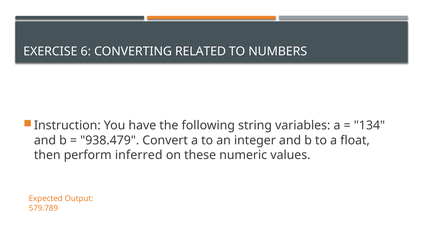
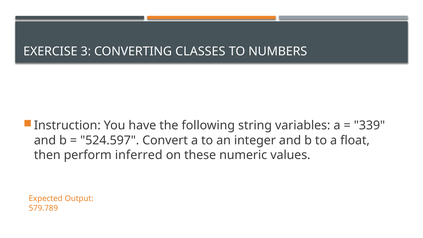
6: 6 -> 3
RELATED: RELATED -> CLASSES
134: 134 -> 339
938.479: 938.479 -> 524.597
